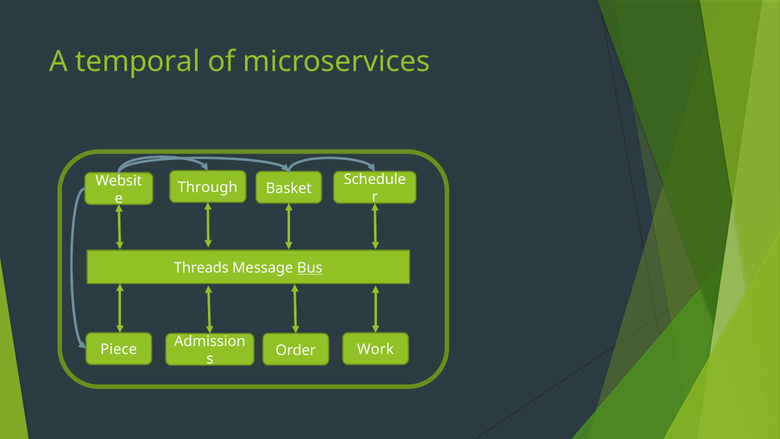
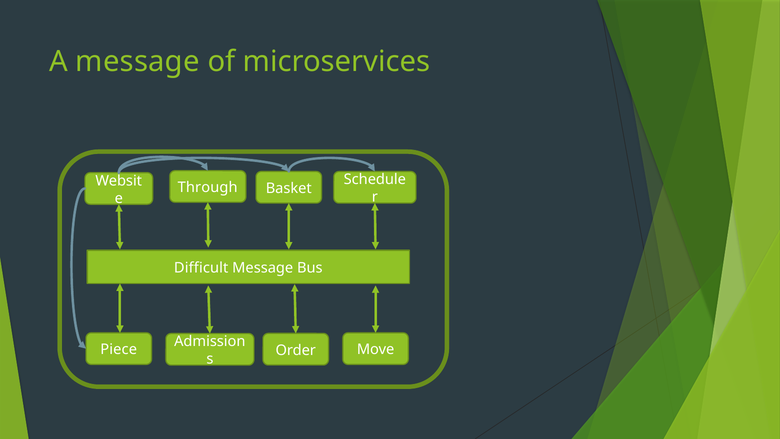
A temporal: temporal -> message
Threads: Threads -> Difficult
Bus underline: present -> none
Work: Work -> Move
